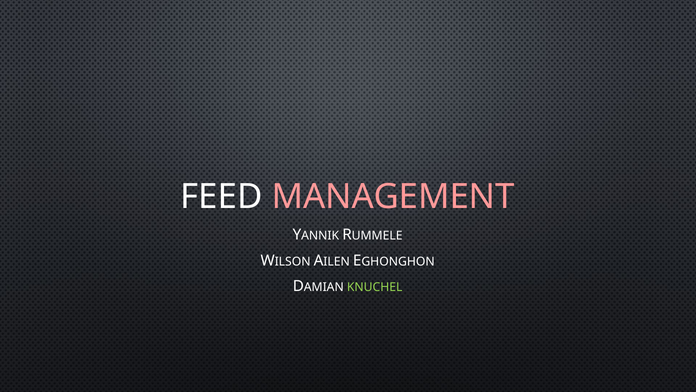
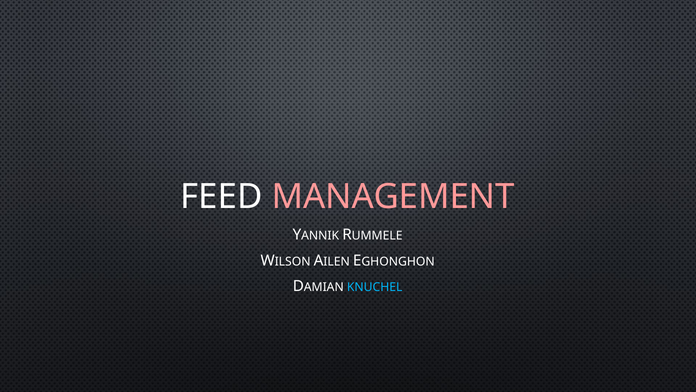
KNUCHEL colour: light green -> light blue
